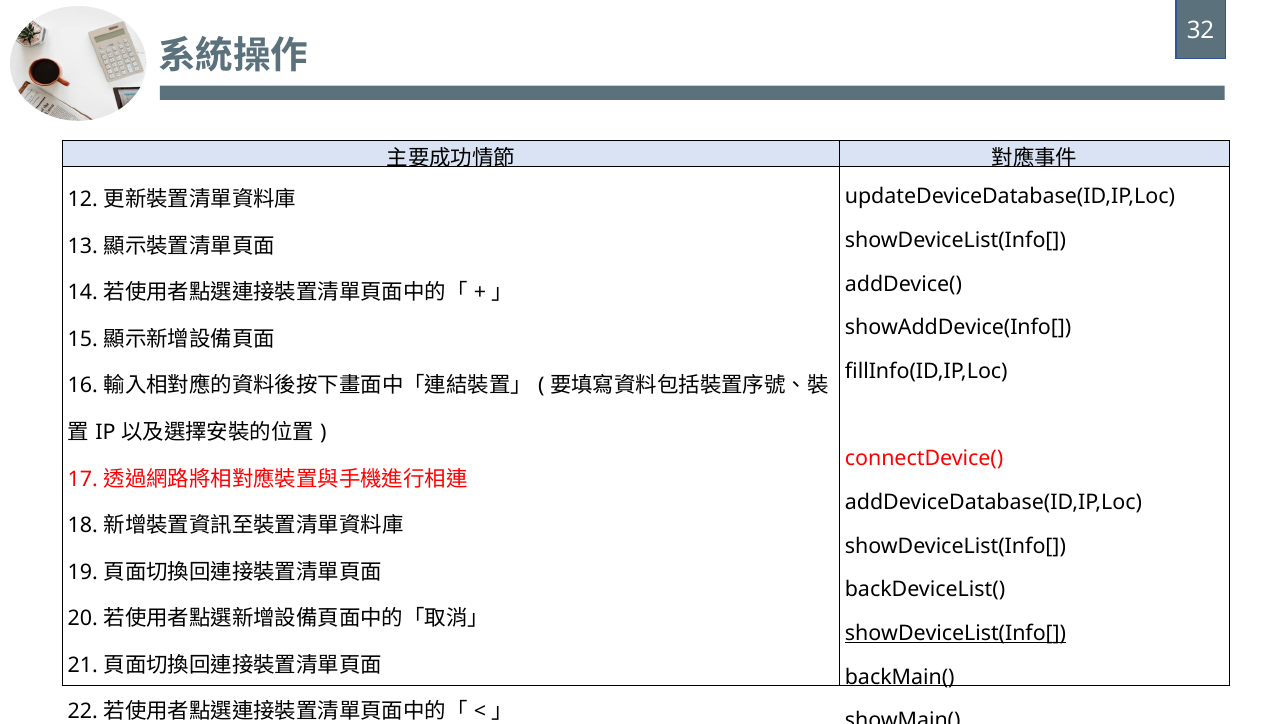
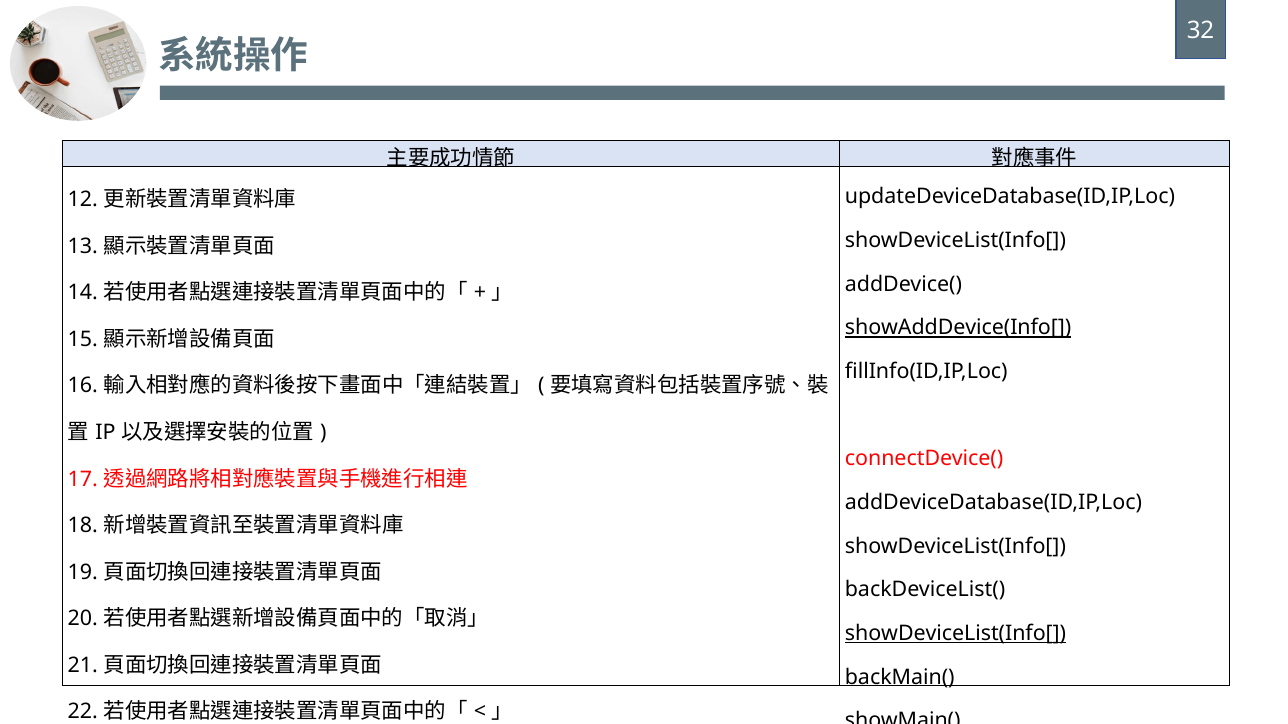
showAddDevice(Info[ underline: none -> present
